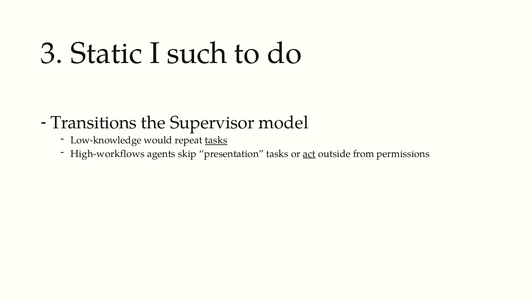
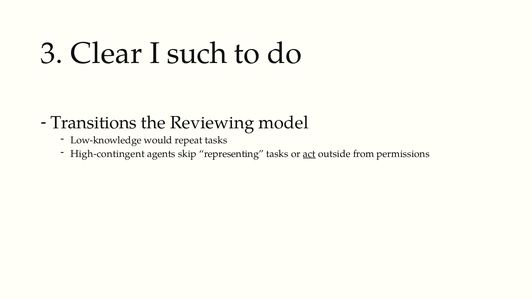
Static: Static -> Clear
Supervisor: Supervisor -> Reviewing
tasks at (216, 140) underline: present -> none
High-workflows: High-workflows -> High-contingent
presentation: presentation -> representing
